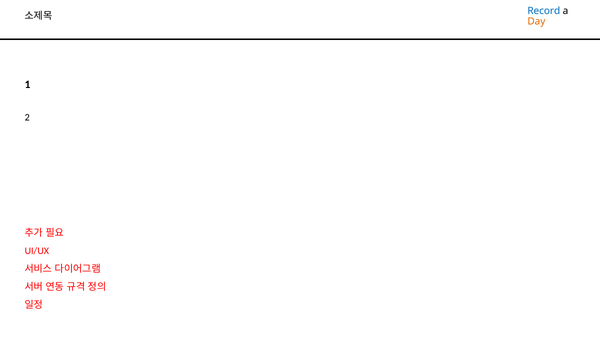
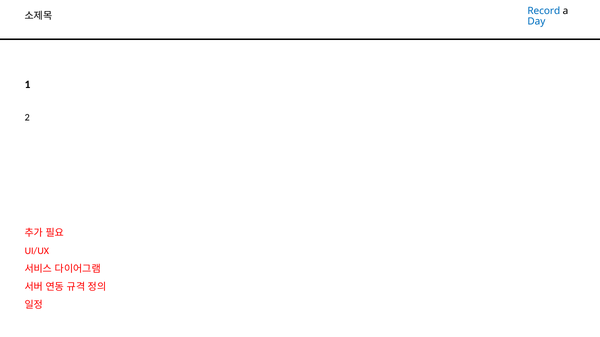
Day colour: orange -> blue
